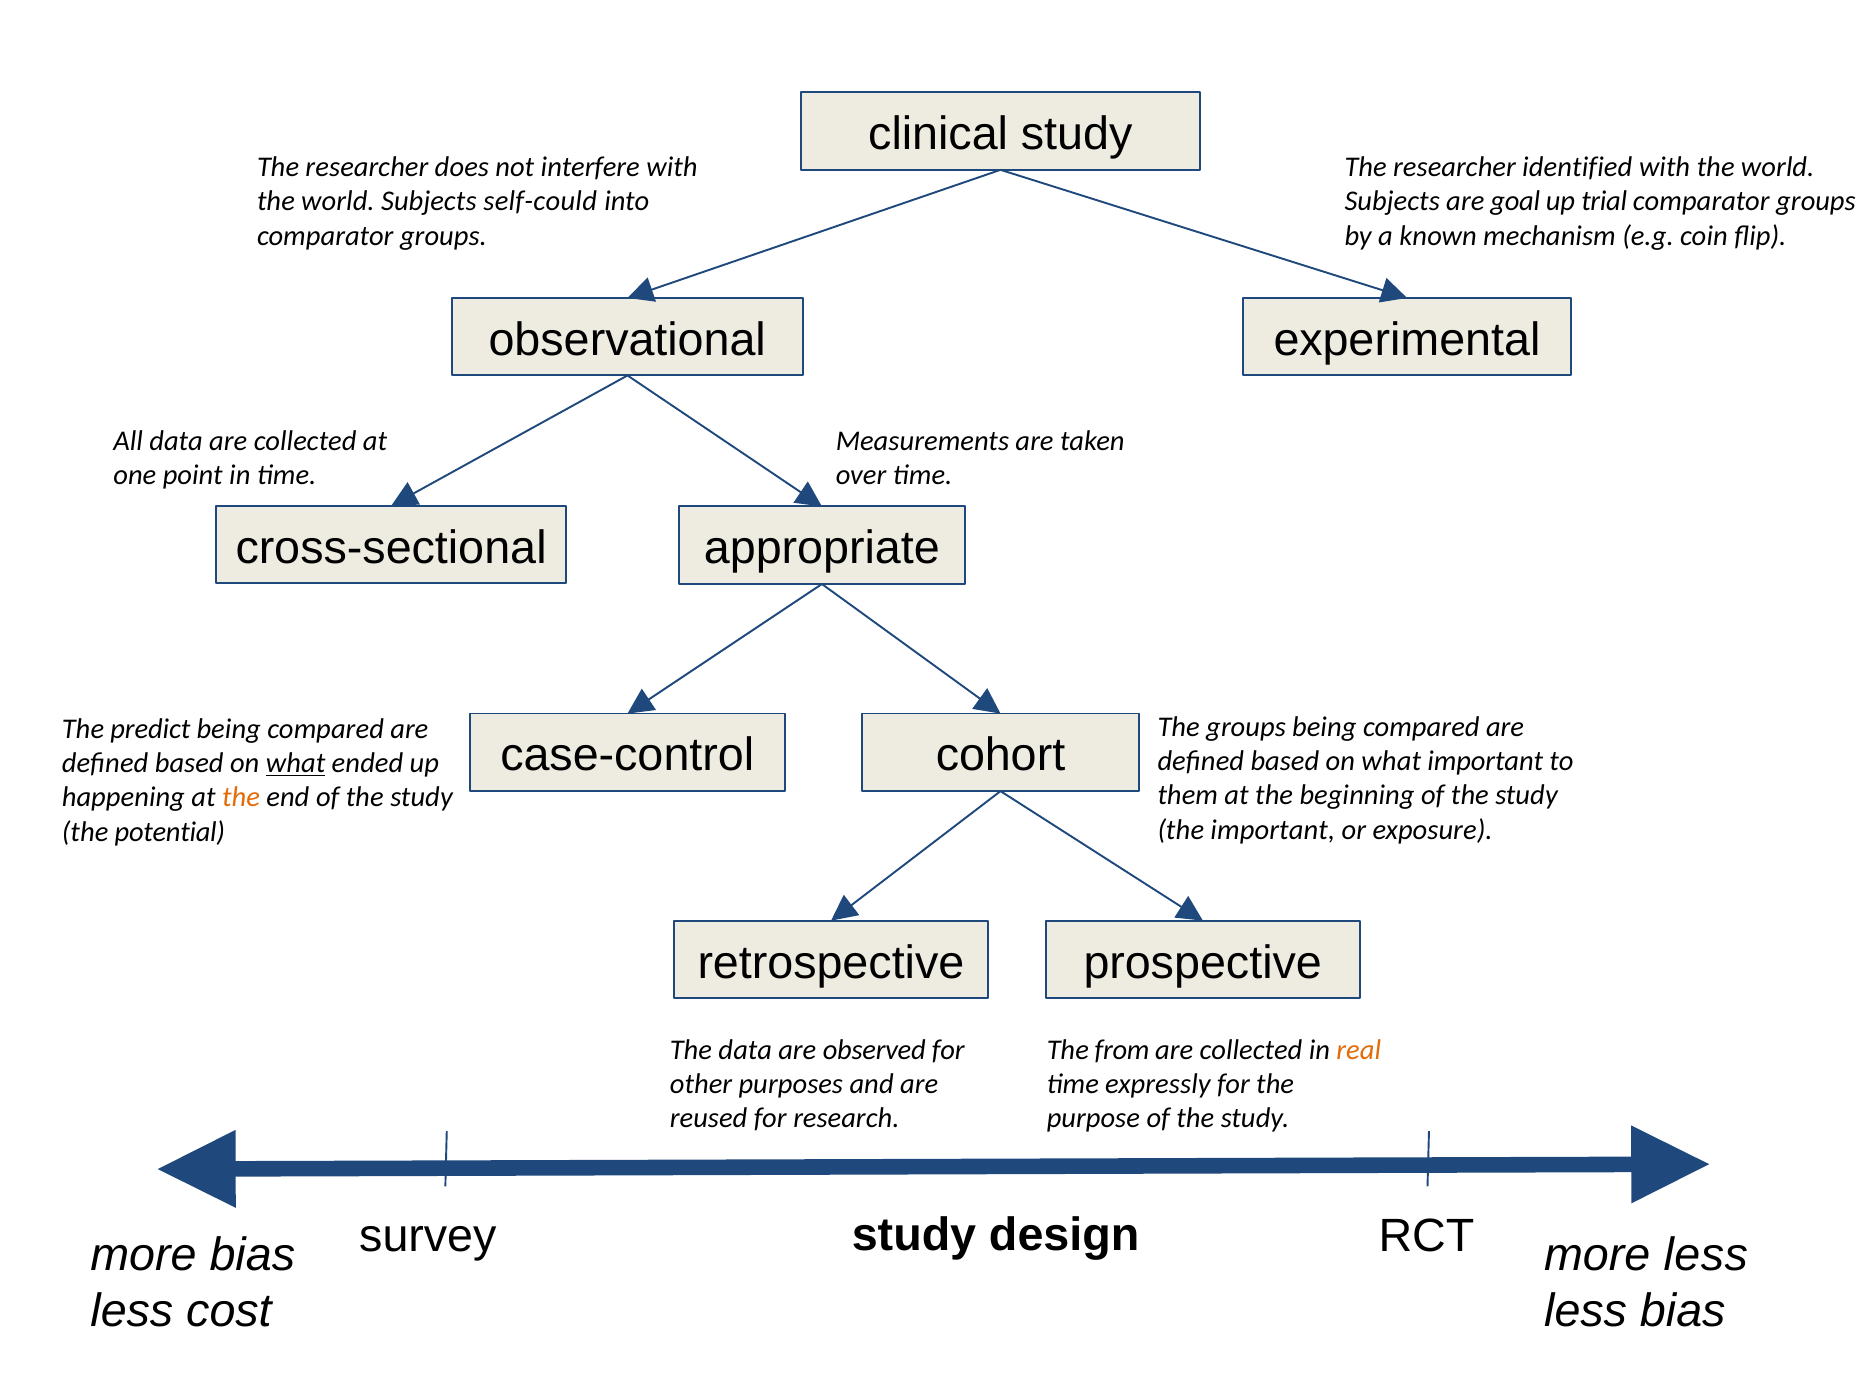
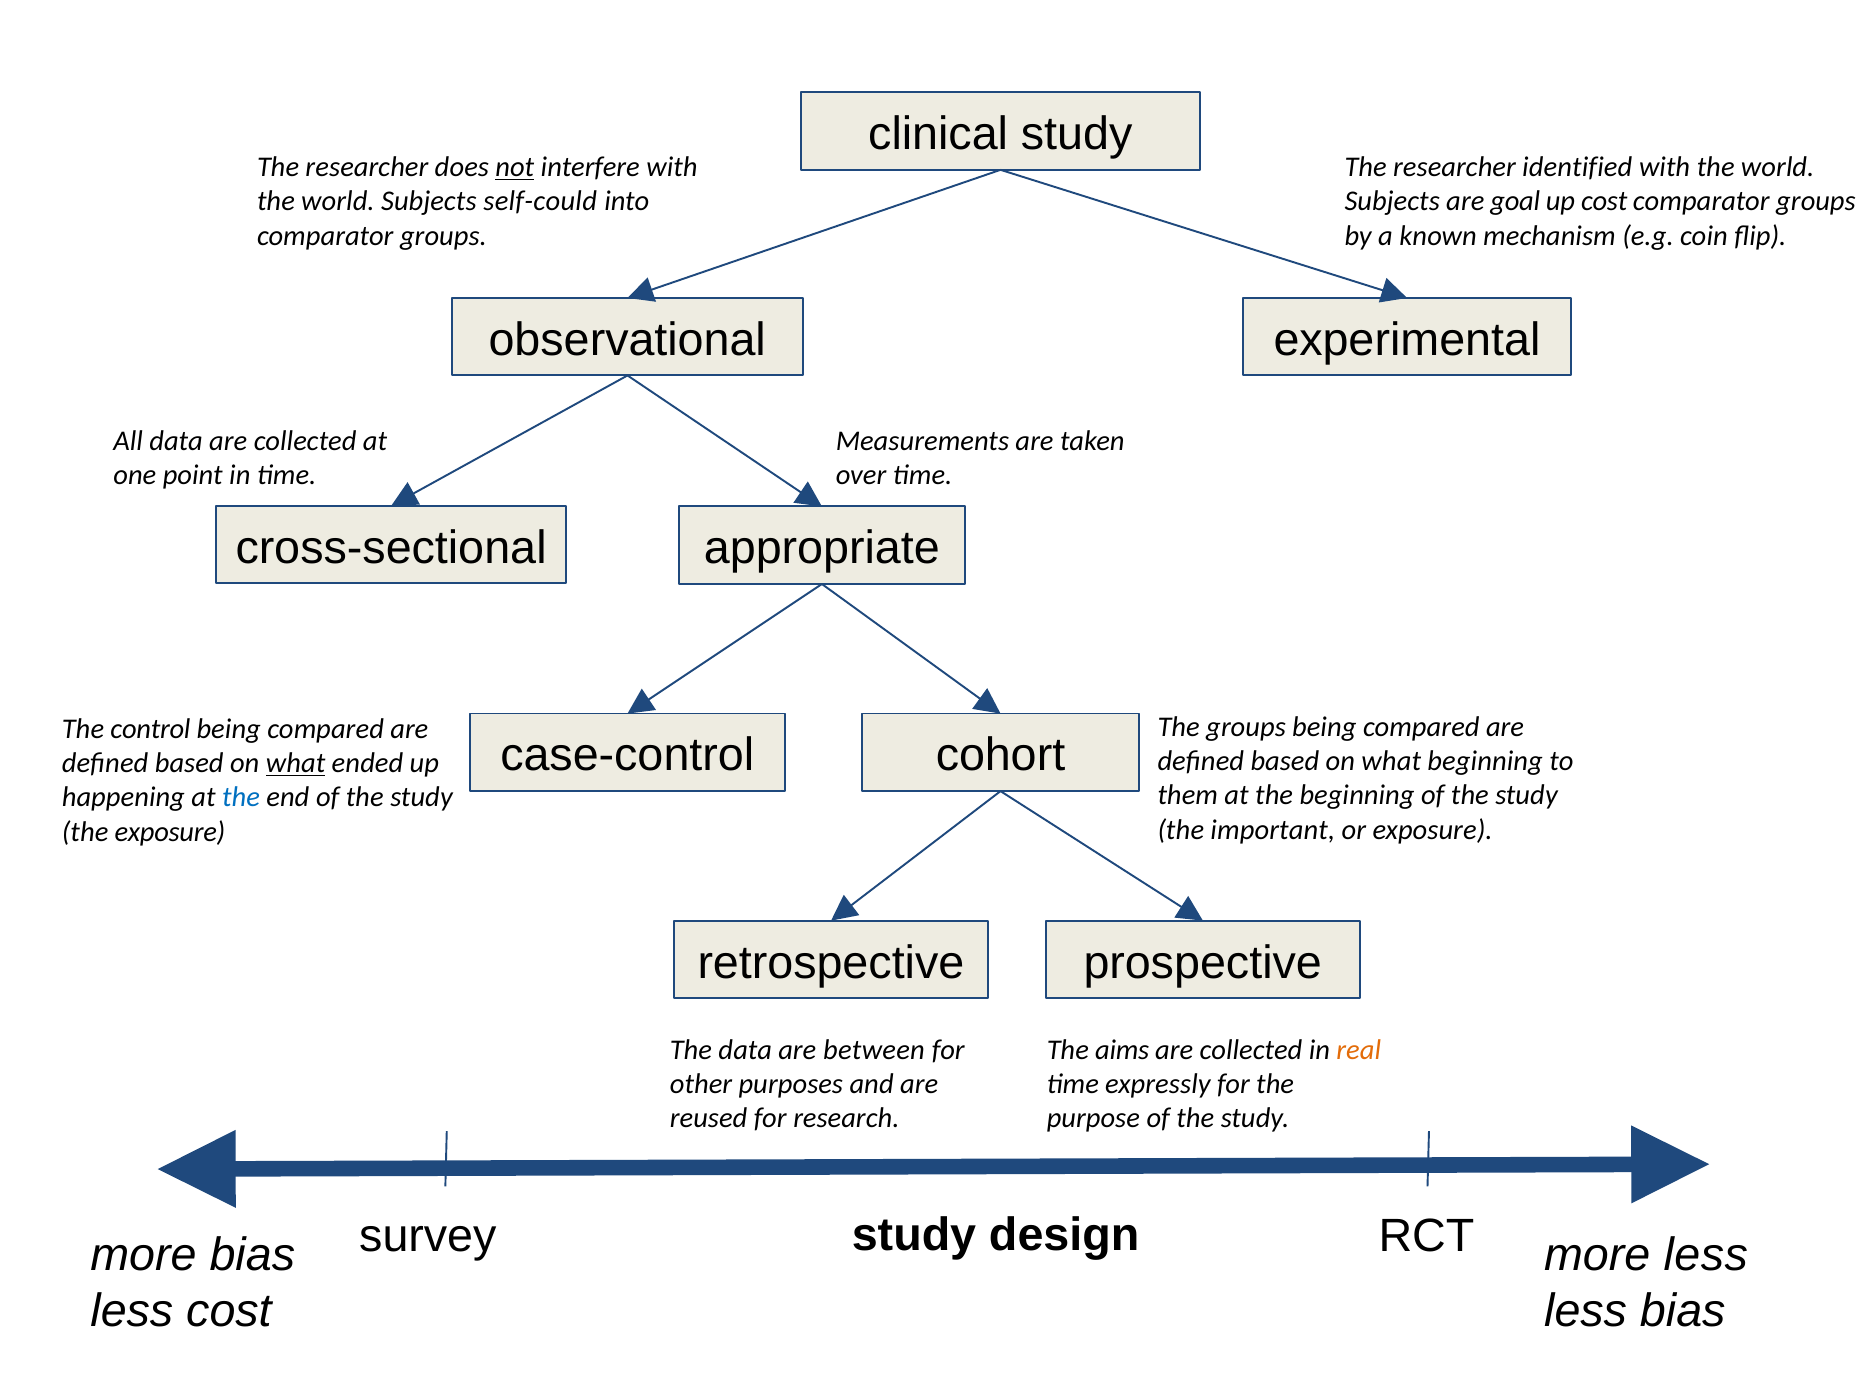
not underline: none -> present
up trial: trial -> cost
predict: predict -> control
what important: important -> beginning
the at (241, 798) colour: orange -> blue
the potential: potential -> exposure
observed: observed -> between
from: from -> aims
